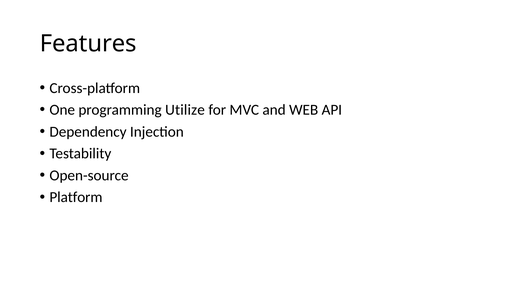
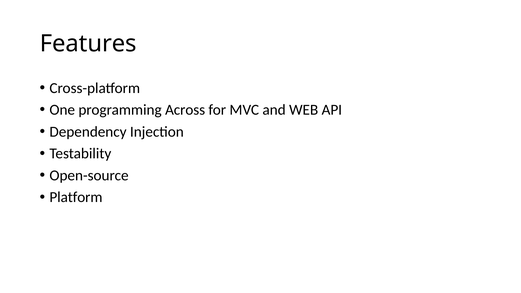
Utilize: Utilize -> Across
